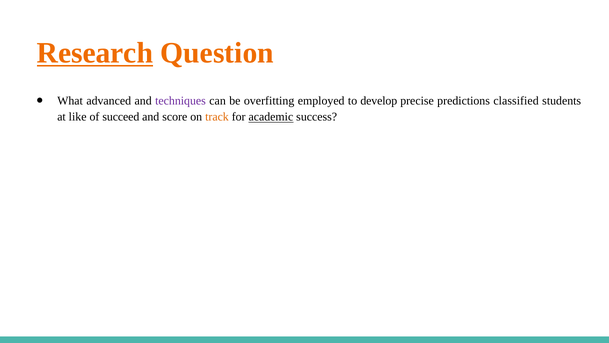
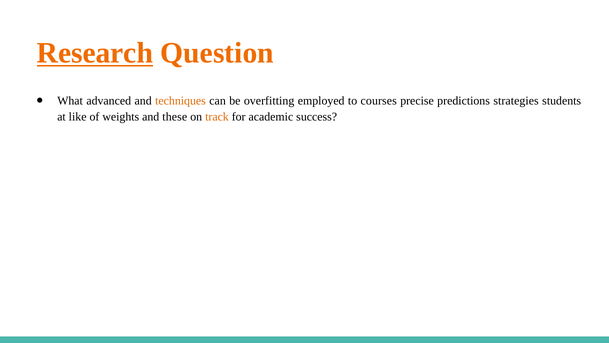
techniques colour: purple -> orange
develop: develop -> courses
classified: classified -> strategies
succeed: succeed -> weights
score: score -> these
academic underline: present -> none
